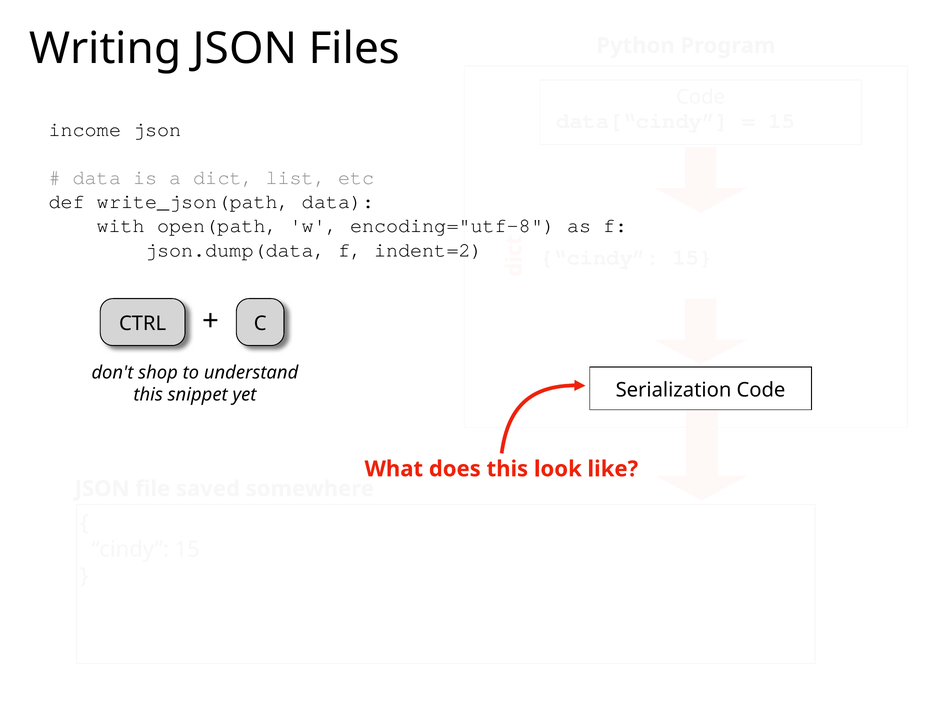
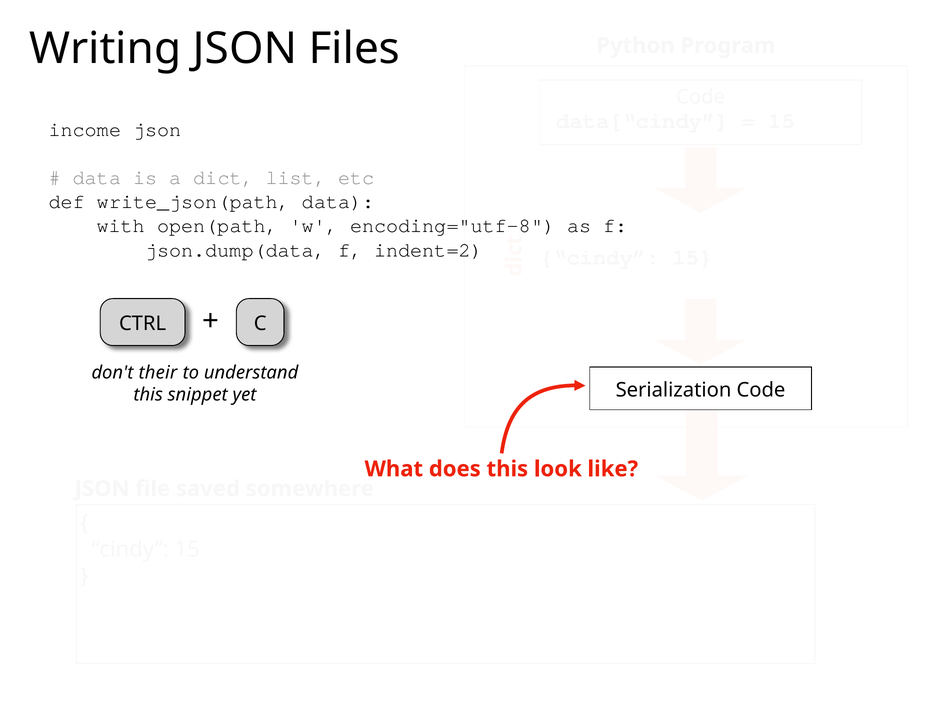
shop: shop -> their
